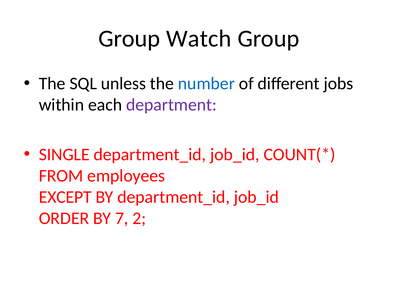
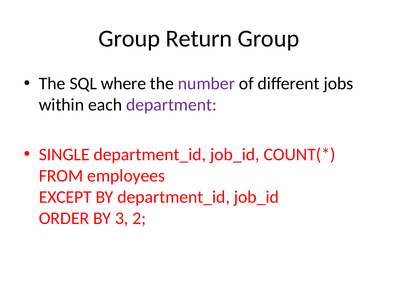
Watch: Watch -> Return
unless: unless -> where
number colour: blue -> purple
7: 7 -> 3
